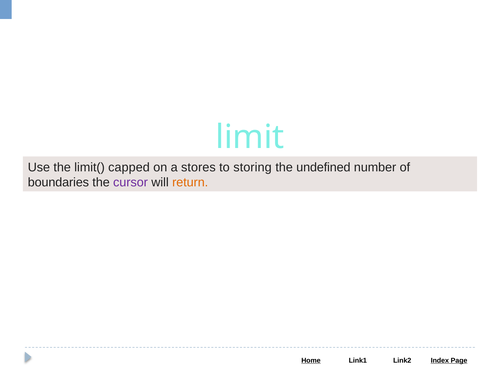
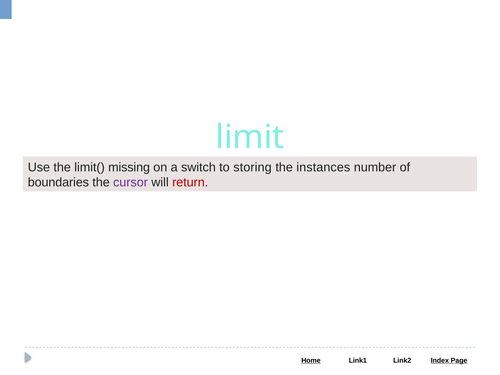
capped: capped -> missing
stores: stores -> switch
undefined: undefined -> instances
return colour: orange -> red
